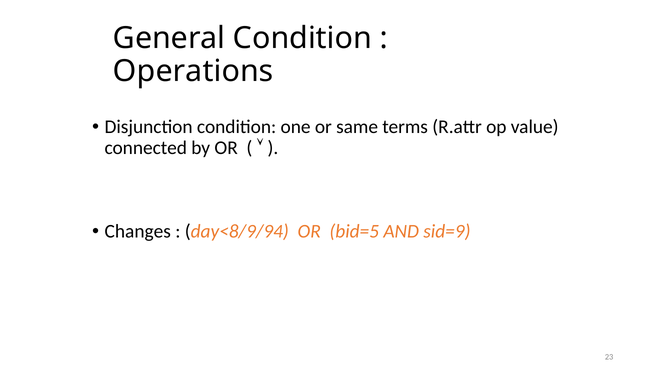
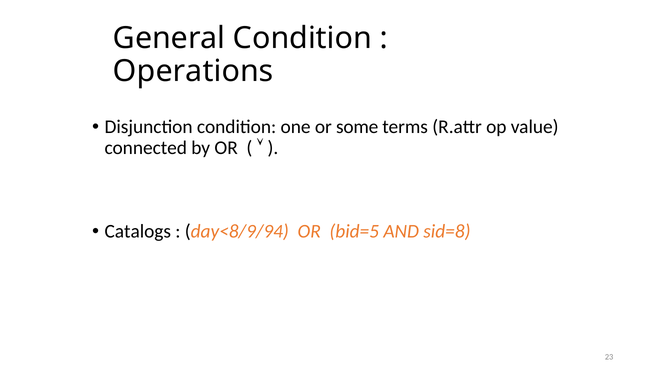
same: same -> some
Changes: Changes -> Catalogs
sid=9: sid=9 -> sid=8
